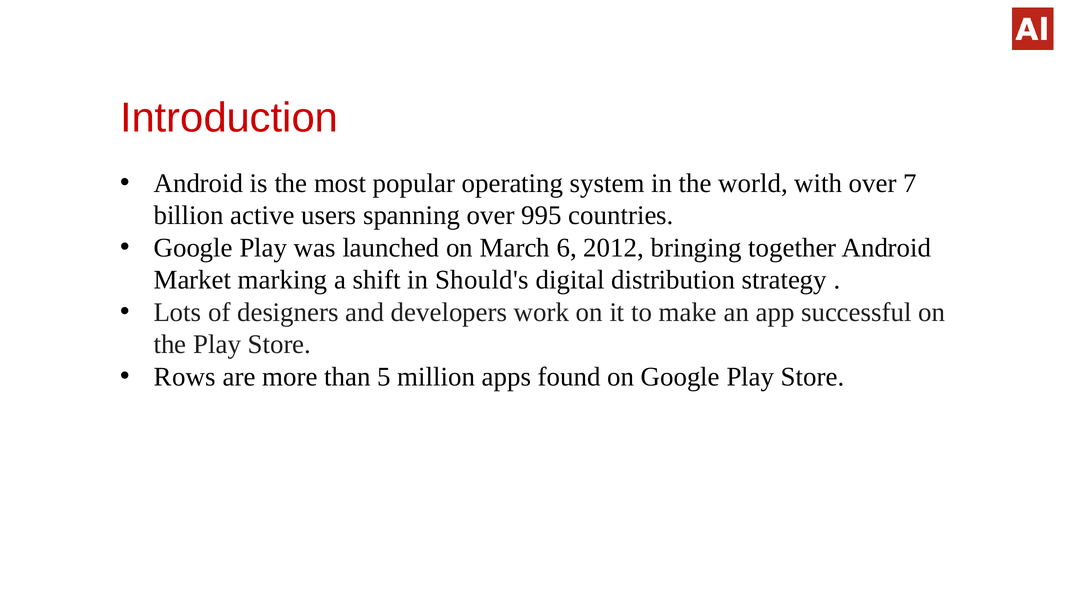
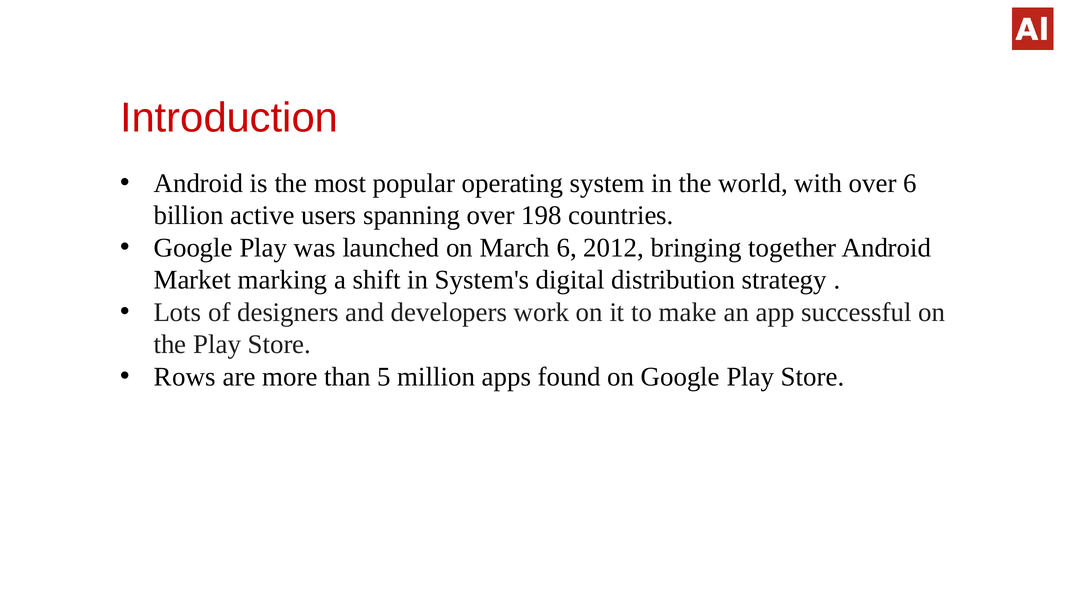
over 7: 7 -> 6
995: 995 -> 198
Should's: Should's -> System's
